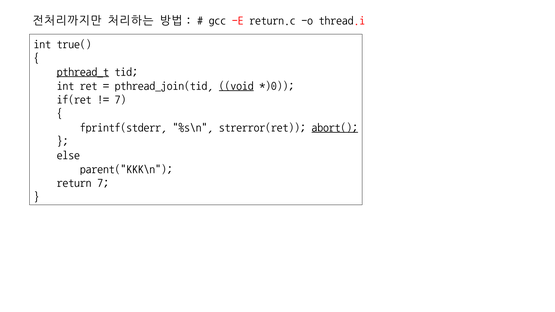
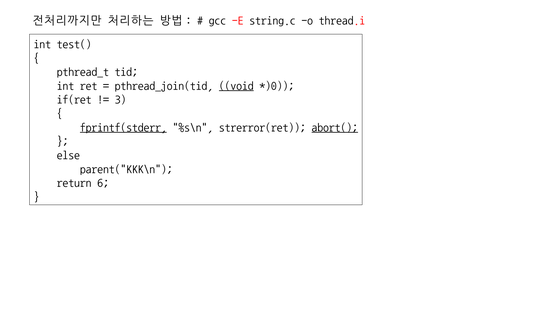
return.c: return.c -> string.c
true(: true( -> test(
pthread_t underline: present -> none
7 at (120, 100): 7 -> 3
fprintf(stderr underline: none -> present
return 7: 7 -> 6
